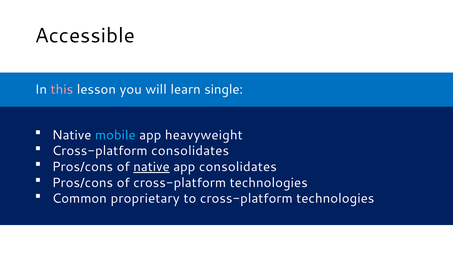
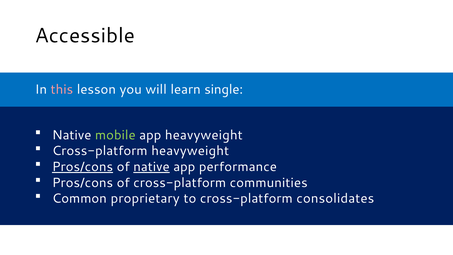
mobile colour: light blue -> light green
Cross-platform consolidates: consolidates -> heavyweight
Pros/cons at (83, 167) underline: none -> present
app consolidates: consolidates -> performance
of cross-platform technologies: technologies -> communities
to cross-platform technologies: technologies -> consolidates
